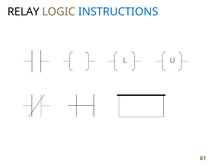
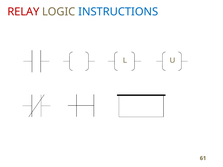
RELAY colour: black -> red
